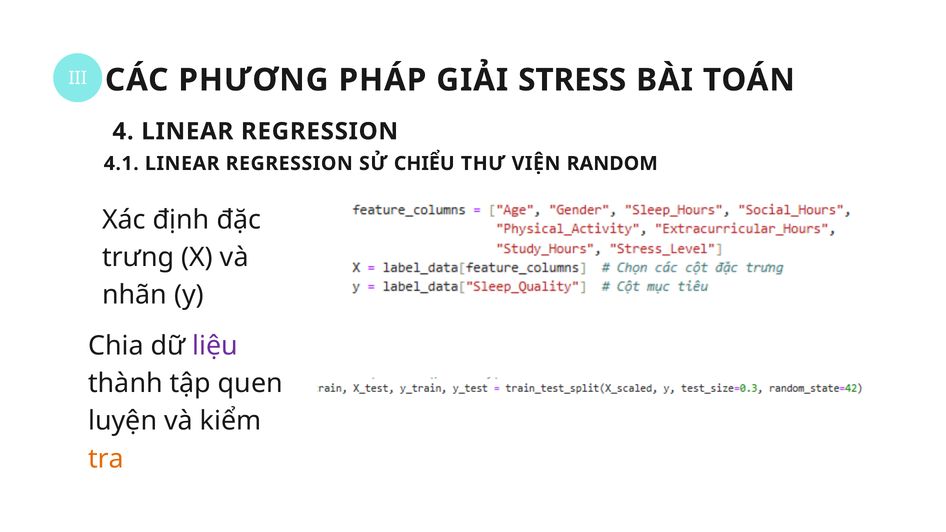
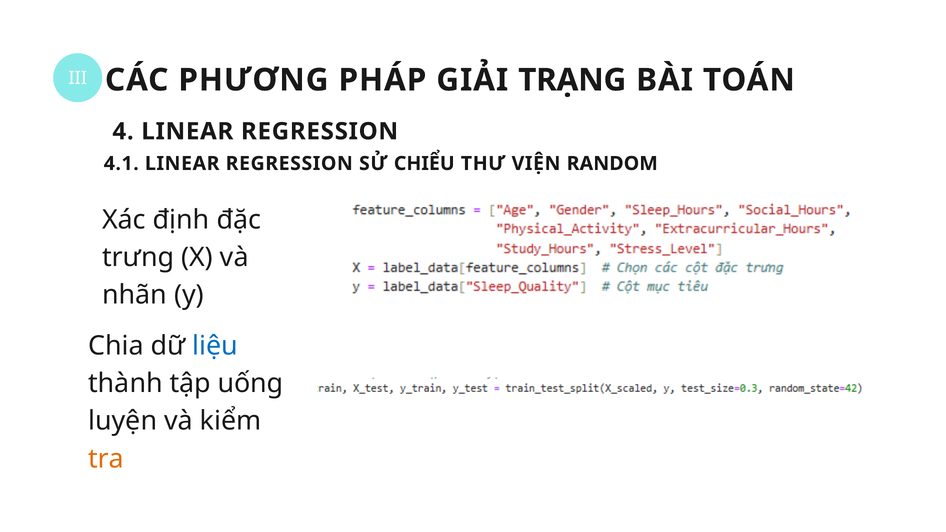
STRESS: STRESS -> TRẠNG
liệu colour: purple -> blue
quen: quen -> uống
